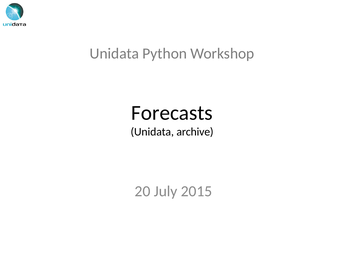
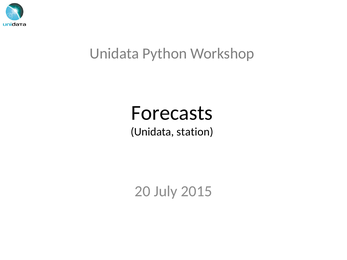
archive: archive -> station
